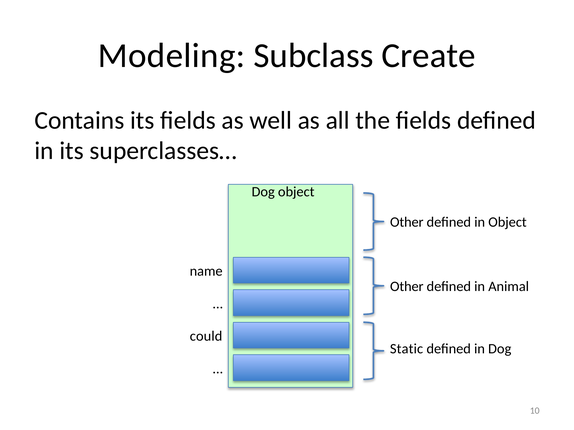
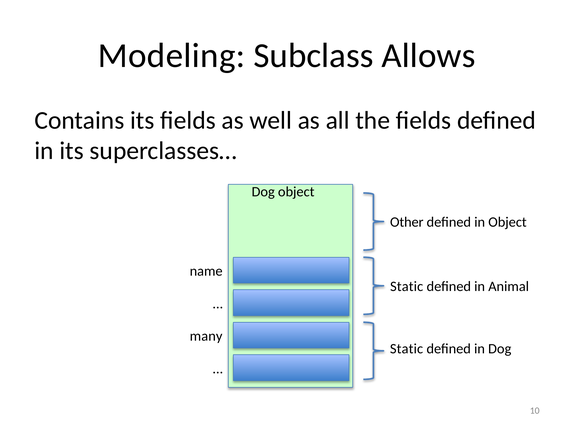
Create: Create -> Allows
Other at (407, 287): Other -> Static
could: could -> many
